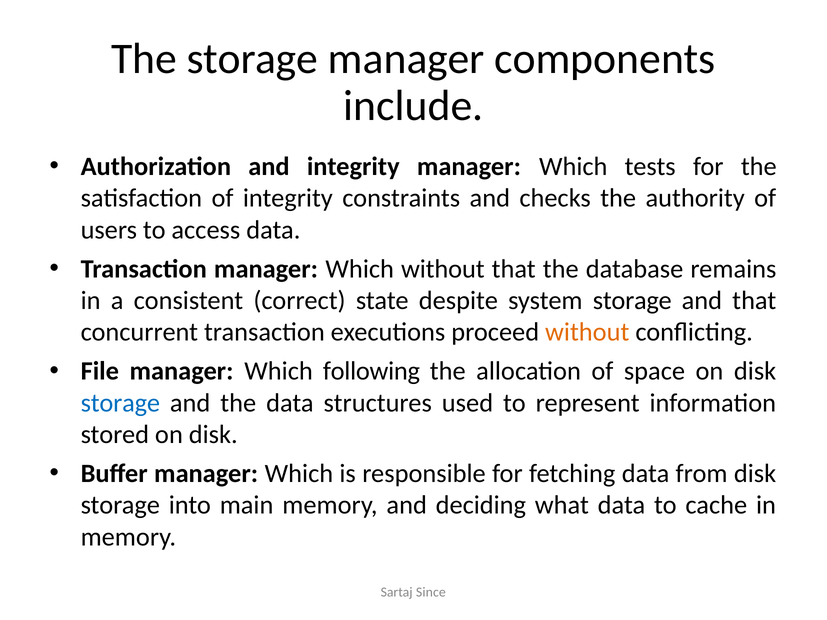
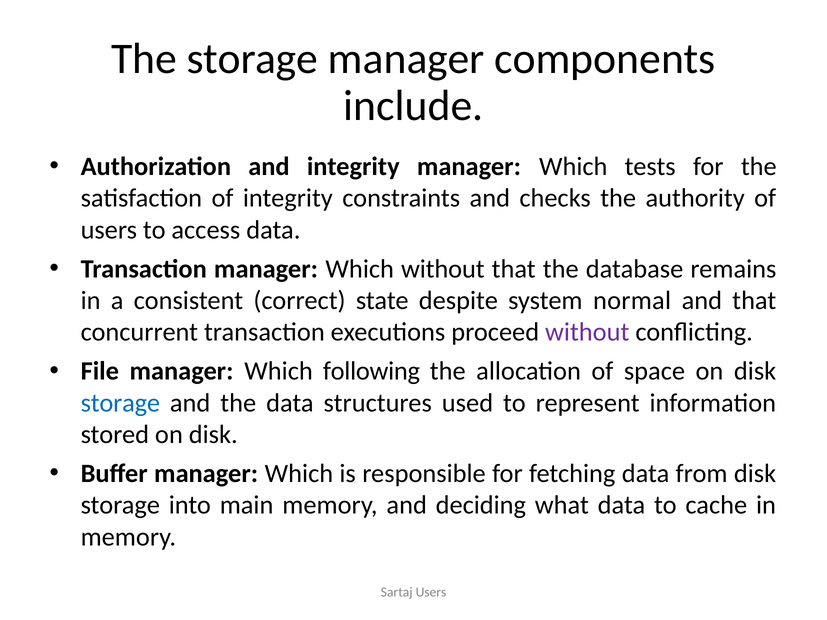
system storage: storage -> normal
without at (587, 332) colour: orange -> purple
Sartaj Since: Since -> Users
